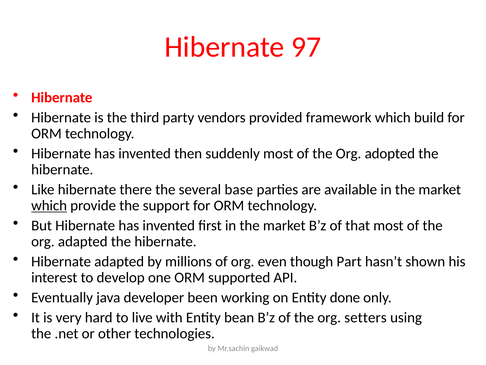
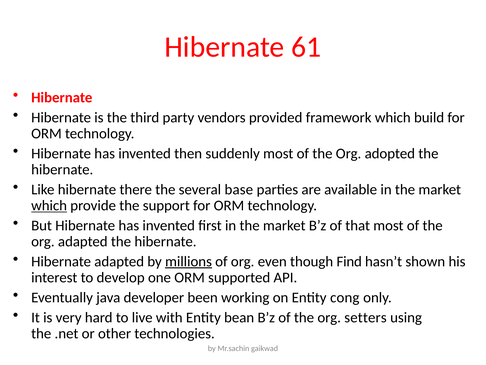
97: 97 -> 61
millions underline: none -> present
Part: Part -> Find
done: done -> cong
